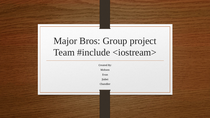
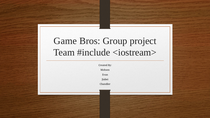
Major: Major -> Game
